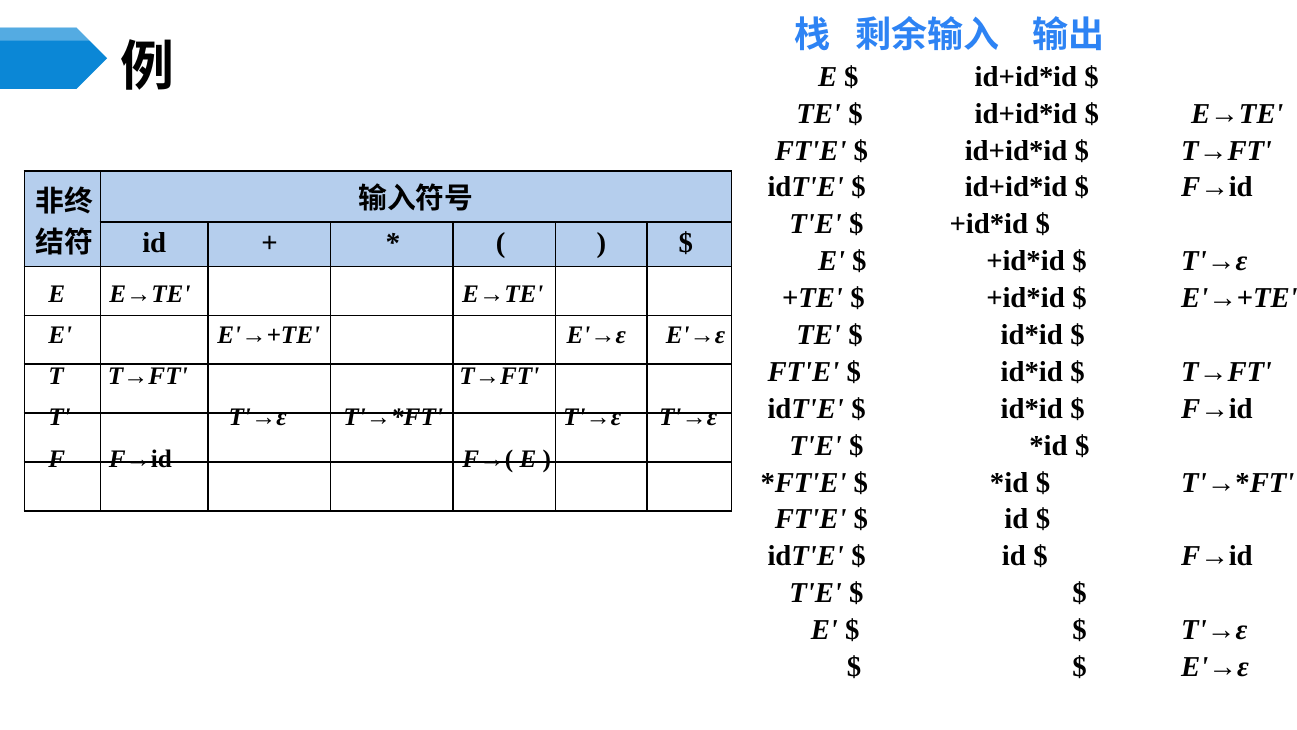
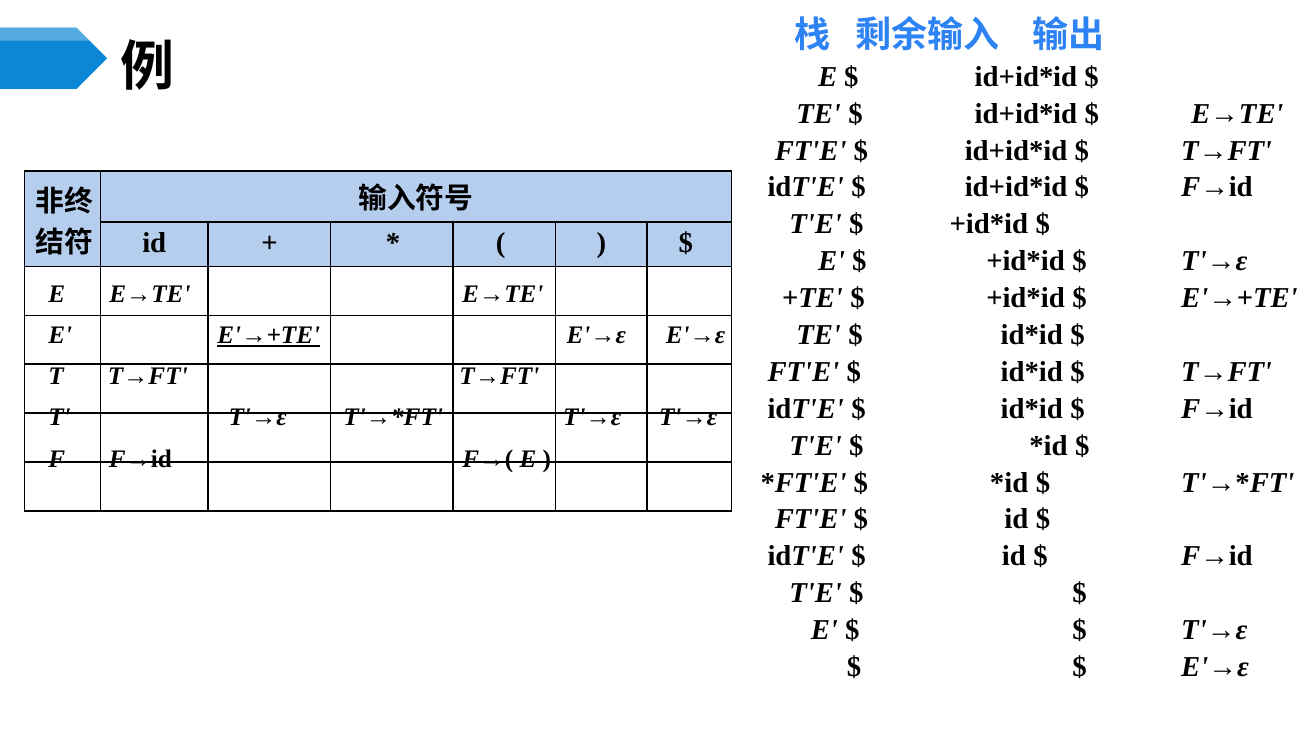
E'→+TE at (269, 335) underline: none -> present
